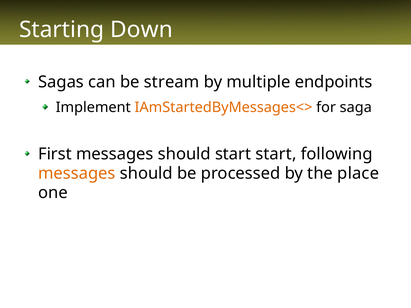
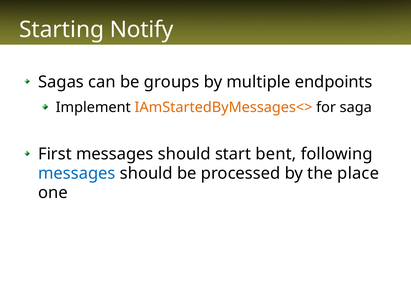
Down: Down -> Notify
stream: stream -> groups
start start: start -> bent
messages at (77, 174) colour: orange -> blue
